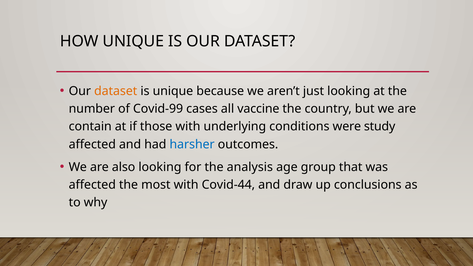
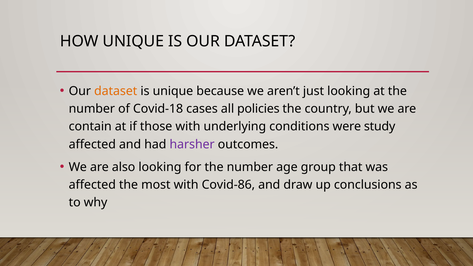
Covid-99: Covid-99 -> Covid-18
vaccine: vaccine -> policies
harsher colour: blue -> purple
for the analysis: analysis -> number
Covid-44: Covid-44 -> Covid-86
